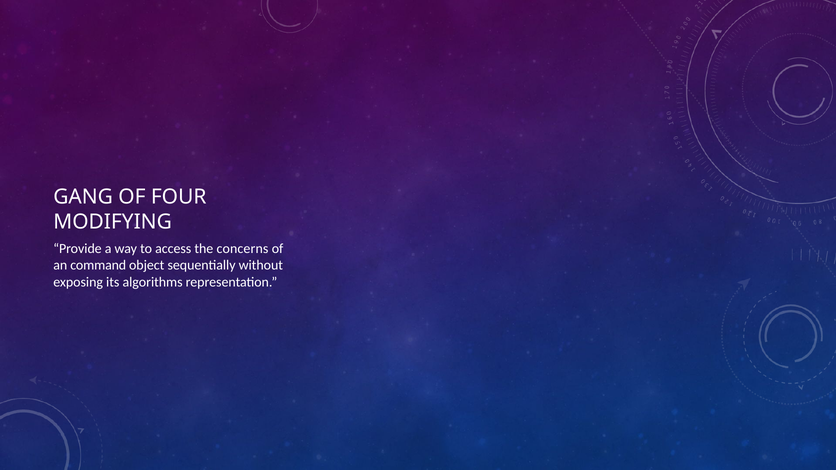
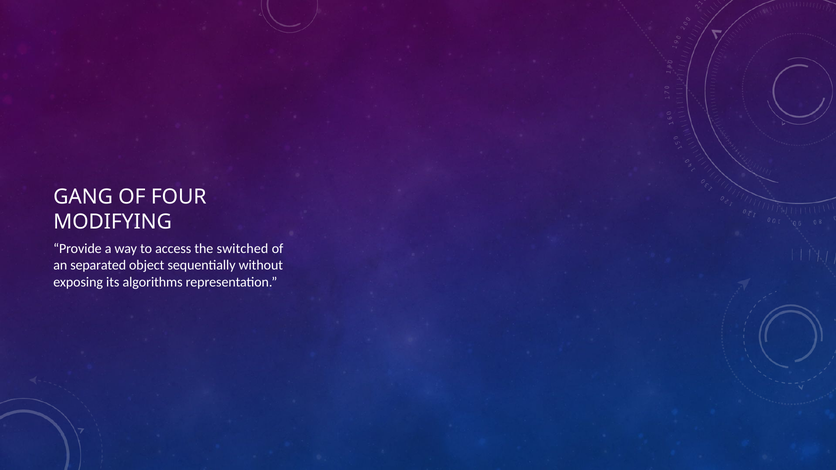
concerns: concerns -> switched
command: command -> separated
